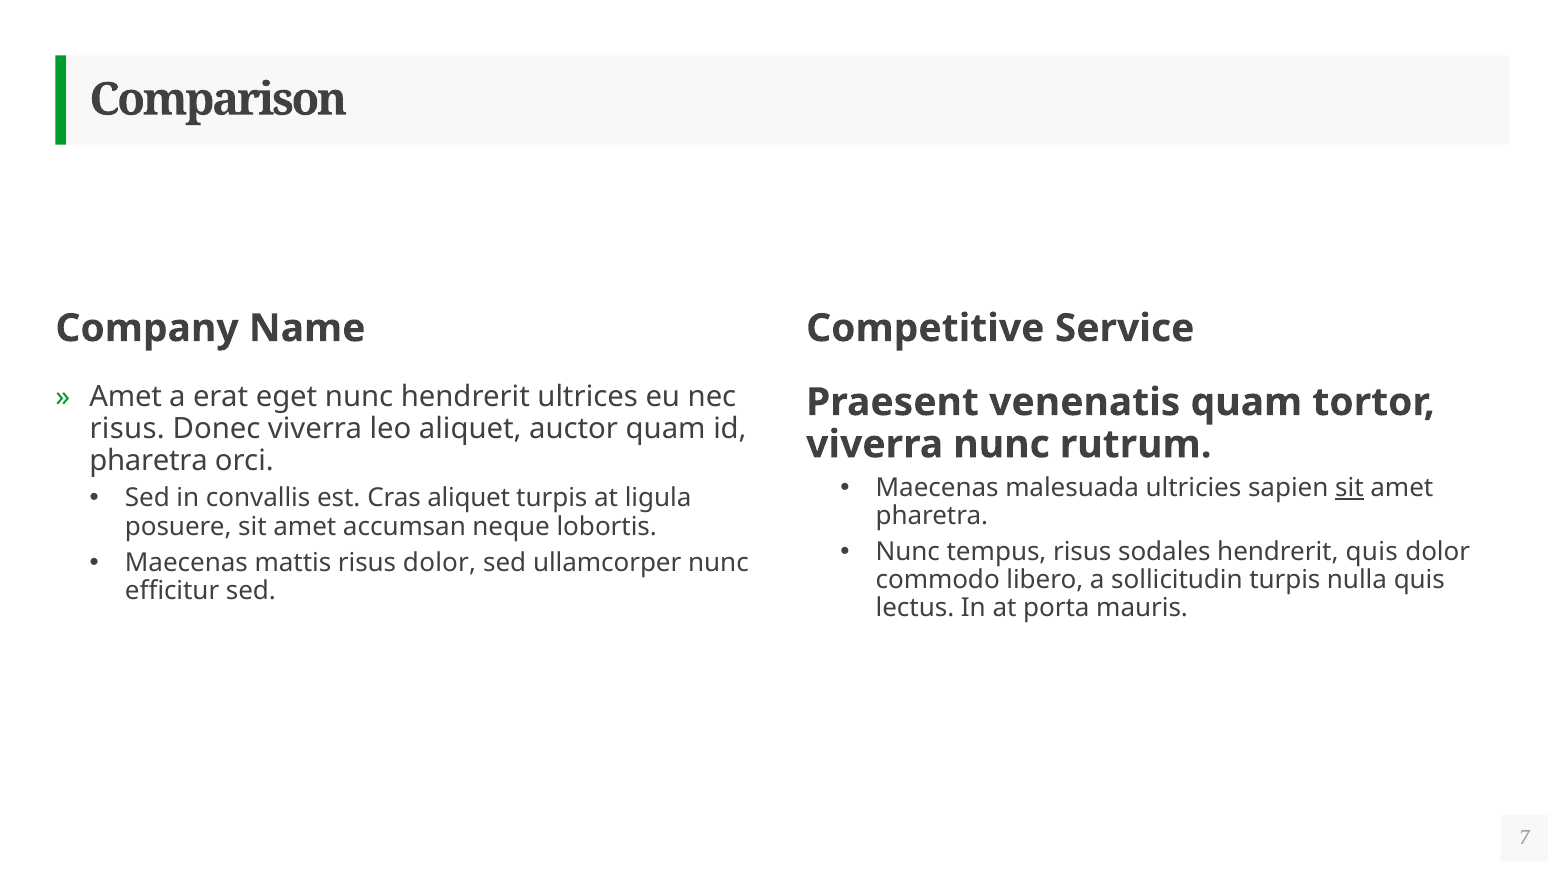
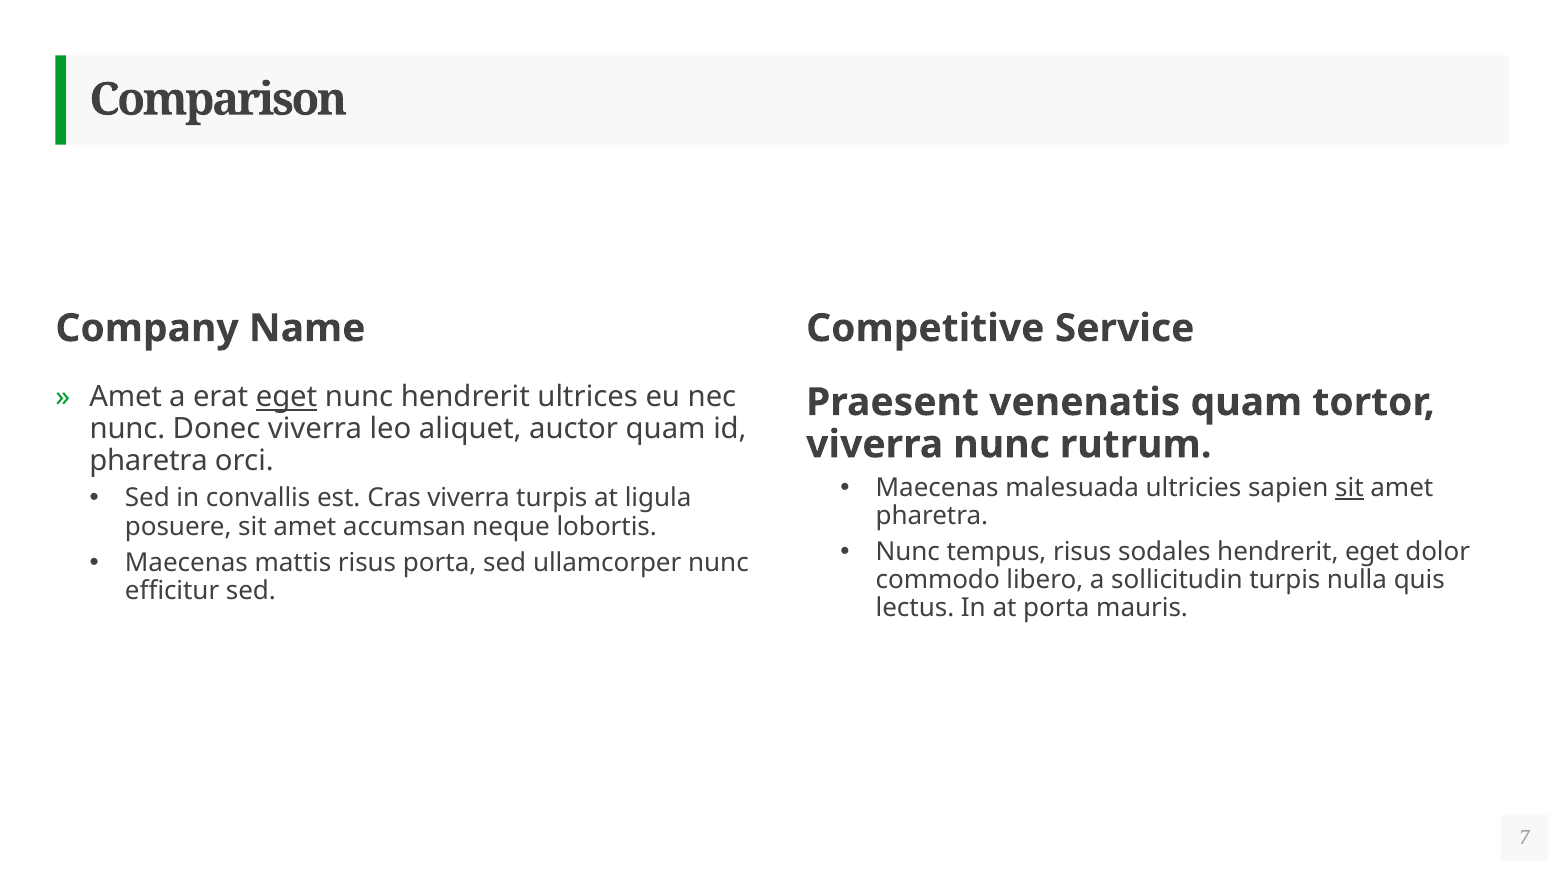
eget at (287, 397) underline: none -> present
risus at (127, 429): risus -> nunc
Cras aliquet: aliquet -> viverra
hendrerit quis: quis -> eget
risus dolor: dolor -> porta
